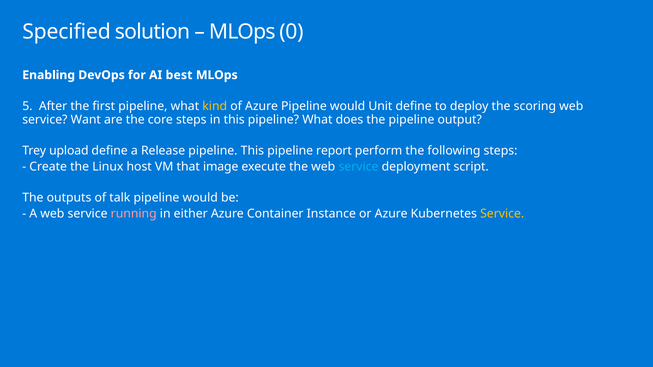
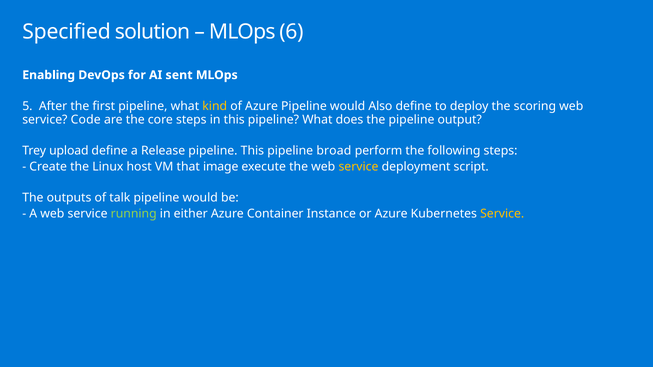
0: 0 -> 6
best: best -> sent
Unit: Unit -> Also
Want: Want -> Code
report: report -> broad
service at (358, 167) colour: light blue -> yellow
running colour: pink -> light green
